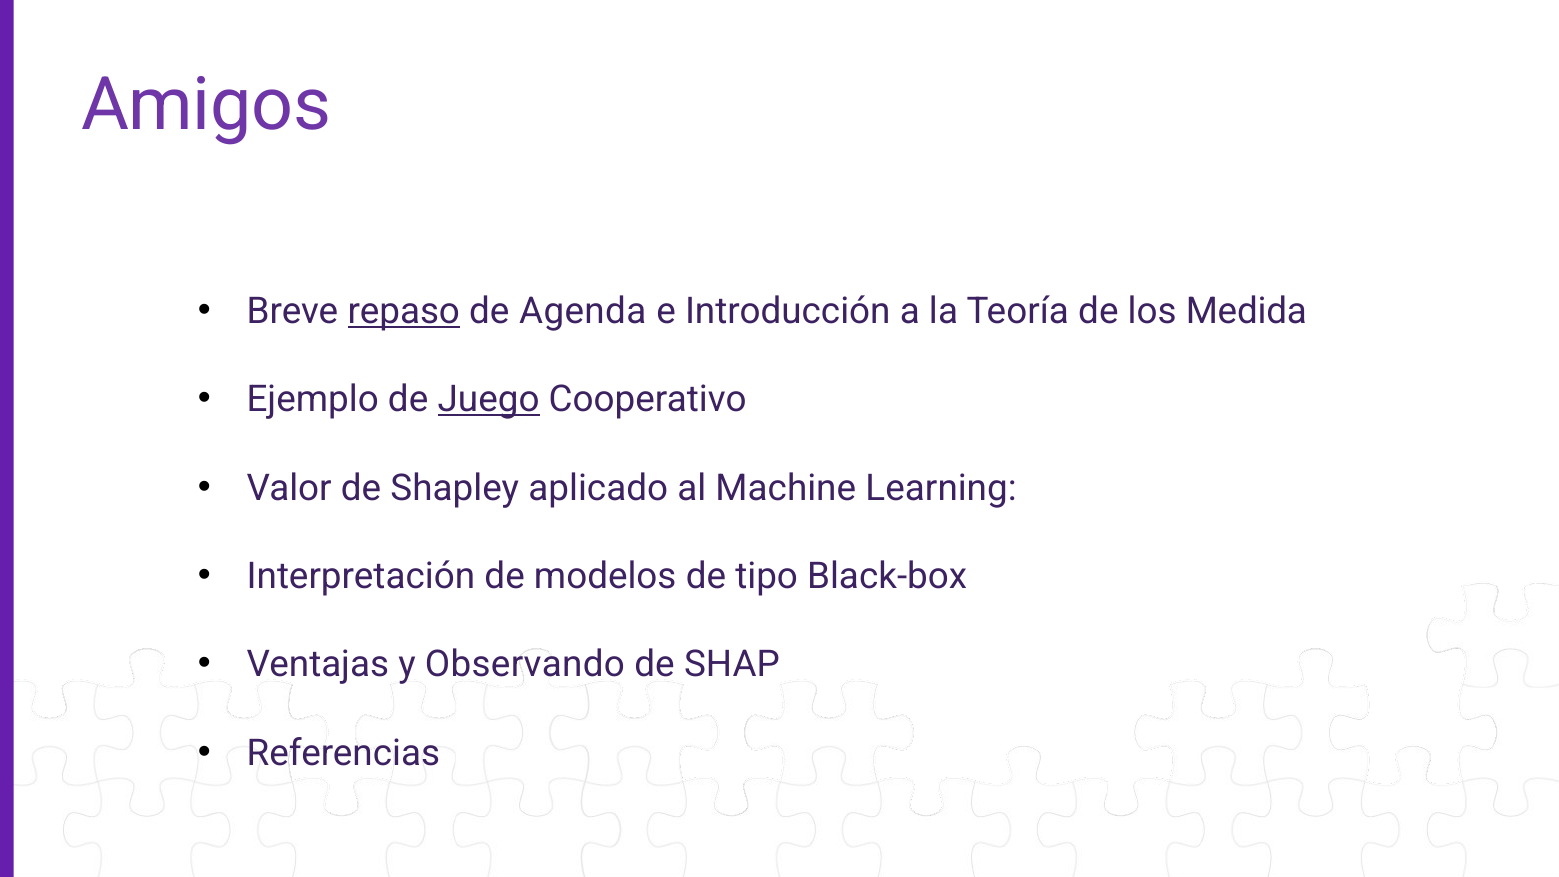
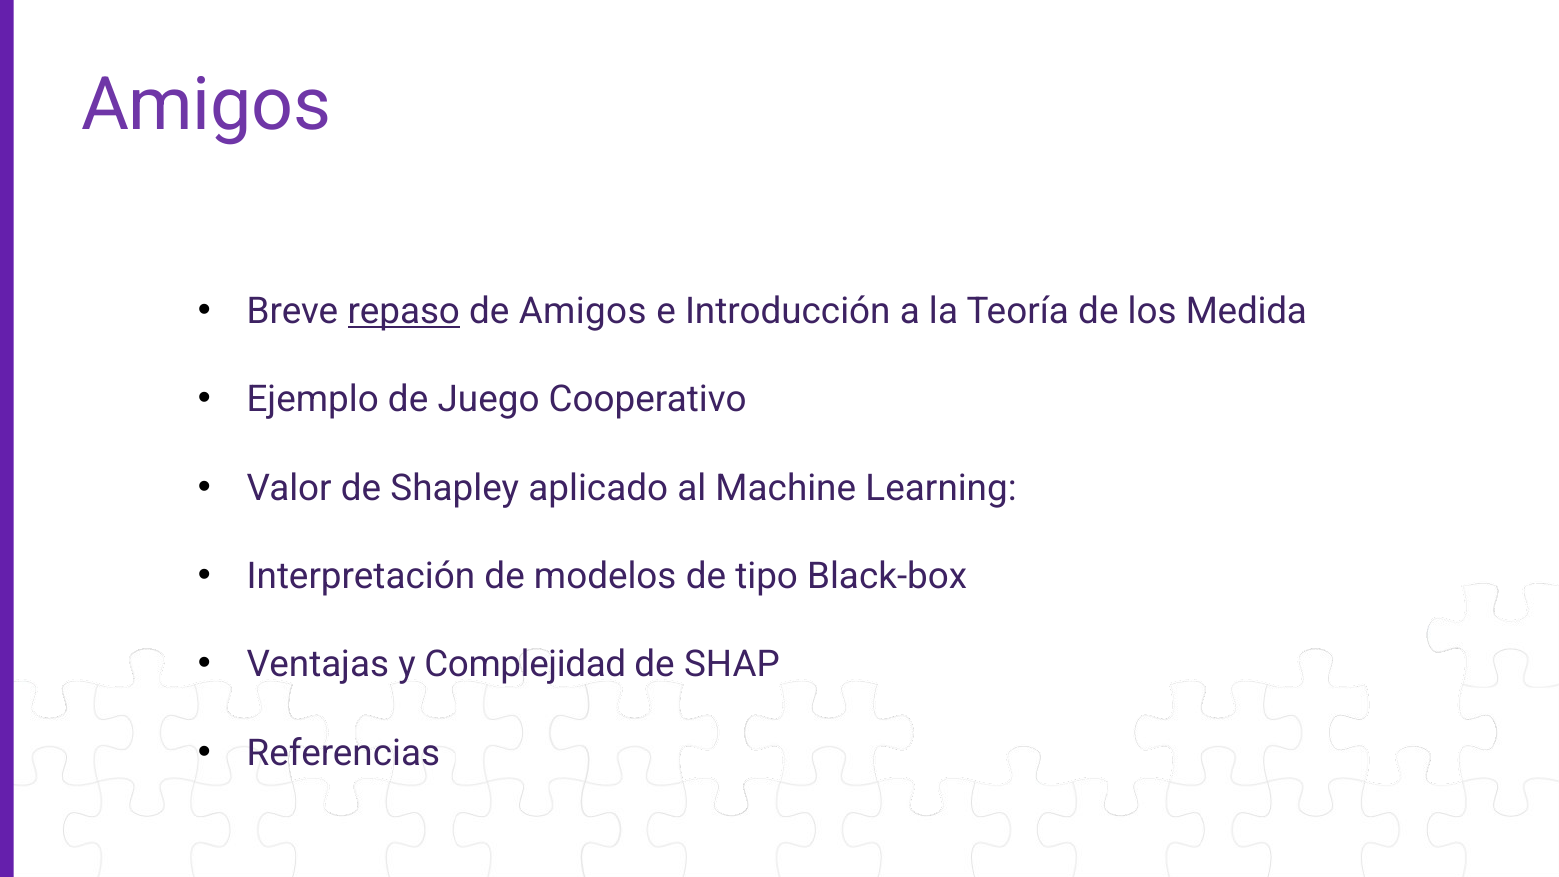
de Agenda: Agenda -> Amigos
Juego underline: present -> none
Observando: Observando -> Complejidad
